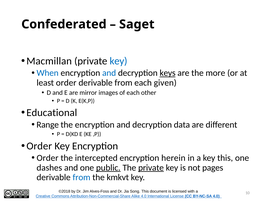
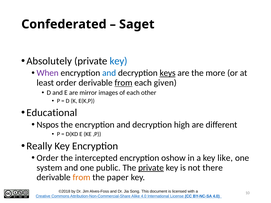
Macmillan: Macmillan -> Absolutely
When colour: blue -> purple
from at (123, 83) underline: none -> present
Range: Range -> Nspos
data: data -> high
Order at (39, 146): Order -> Really
herein: herein -> oshow
key this: this -> like
dashes: dashes -> system
public underline: present -> none
pages: pages -> there
from at (82, 178) colour: blue -> orange
kmkvt: kmkvt -> paper
